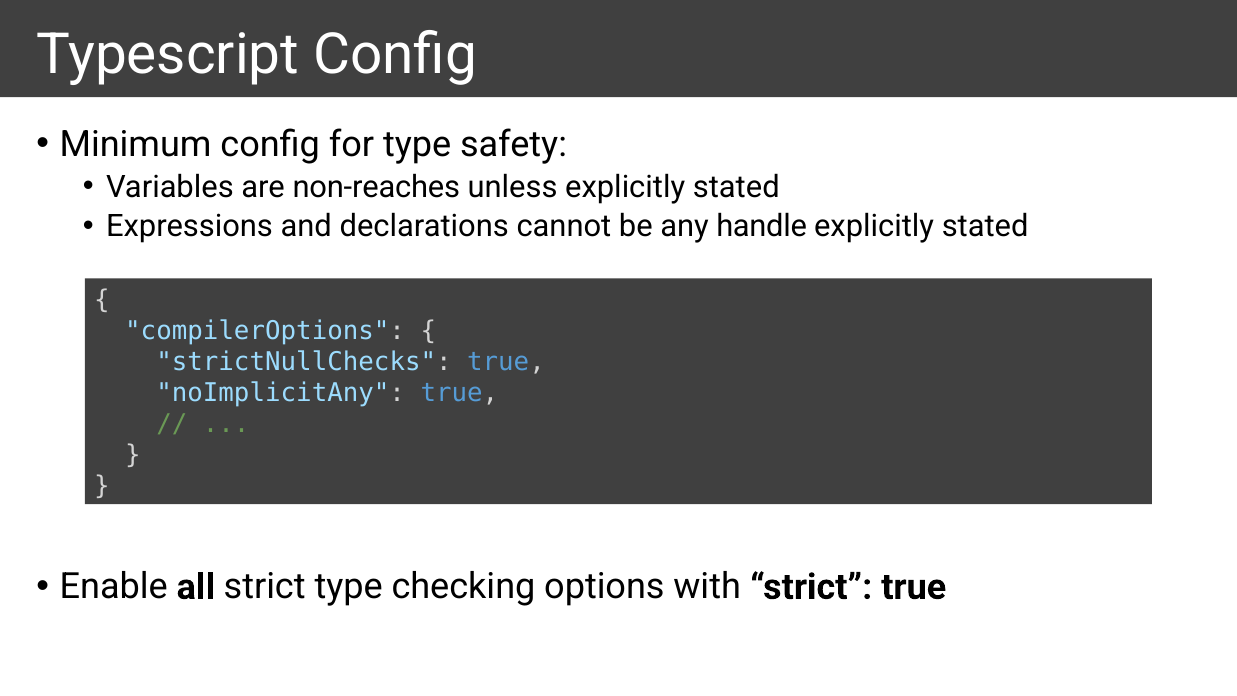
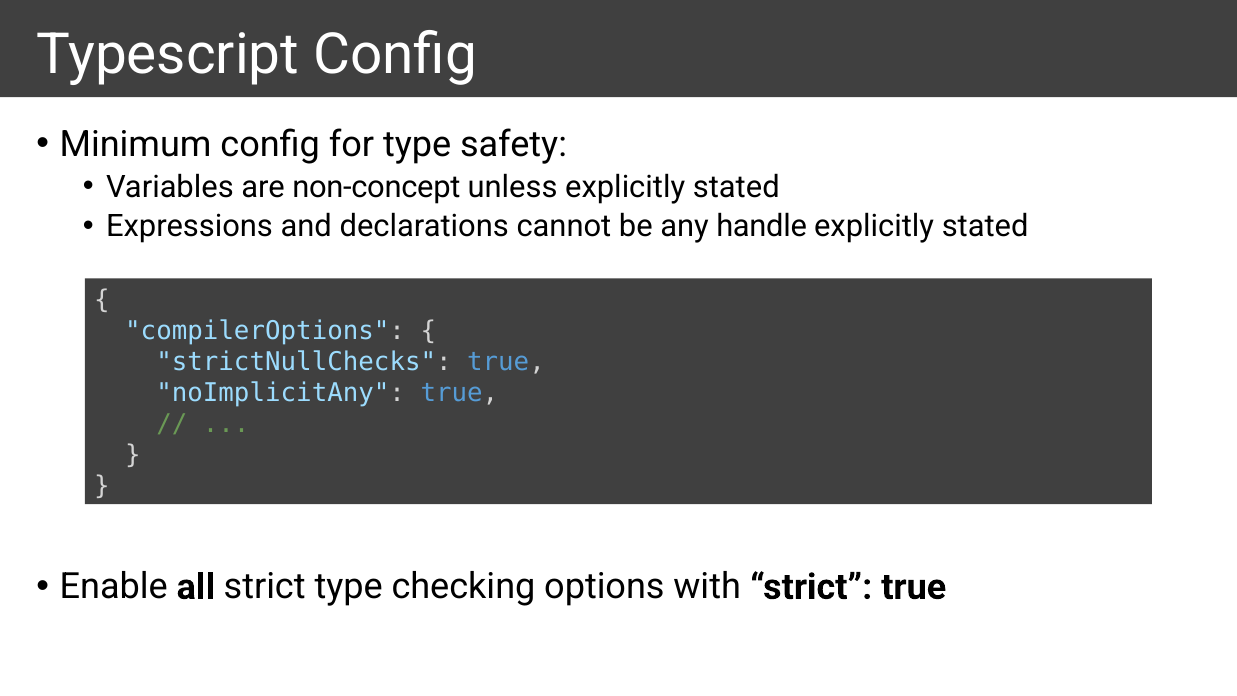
non-reaches: non-reaches -> non-concept
